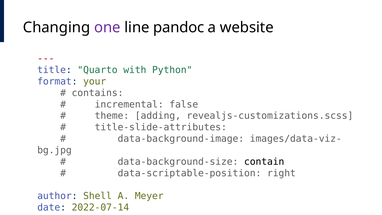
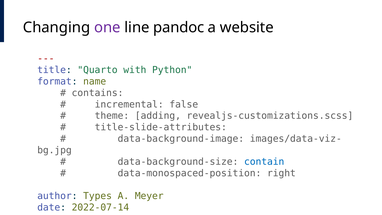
your: your -> name
contain colour: black -> blue
data-scriptable-position: data-scriptable-position -> data-monospaced-position
Shell: Shell -> Types
